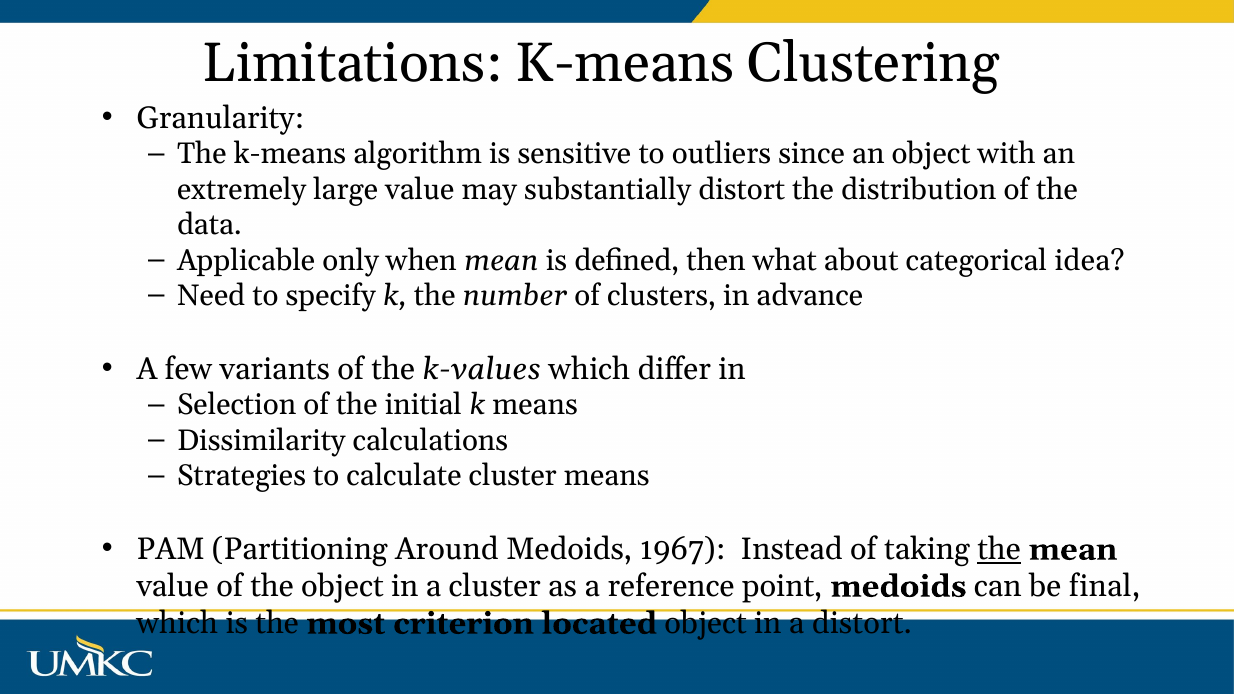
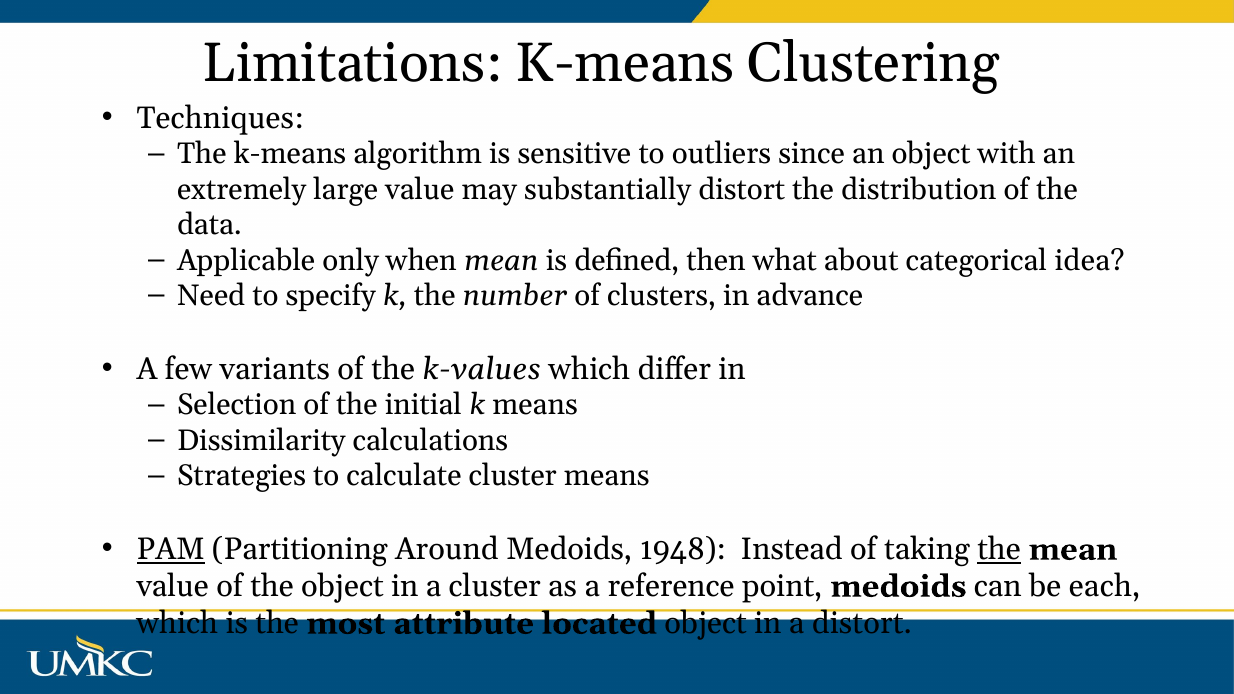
Granularity: Granularity -> Techniques
PAM underline: none -> present
1967: 1967 -> 1948
final: final -> each
criterion: criterion -> attribute
